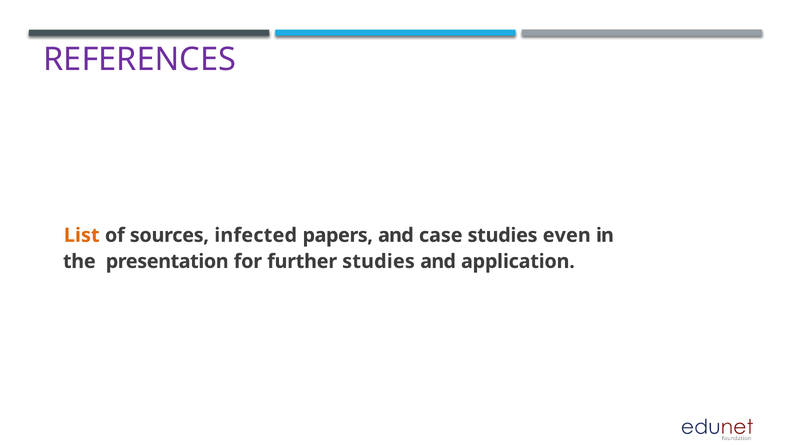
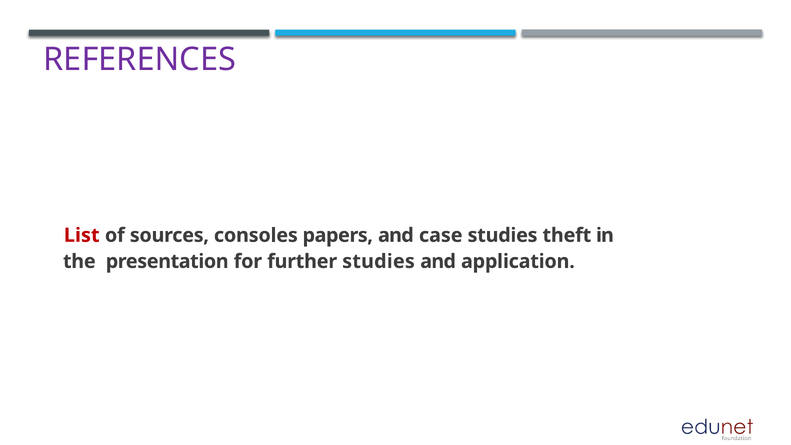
List colour: orange -> red
infected: infected -> consoles
even: even -> theft
